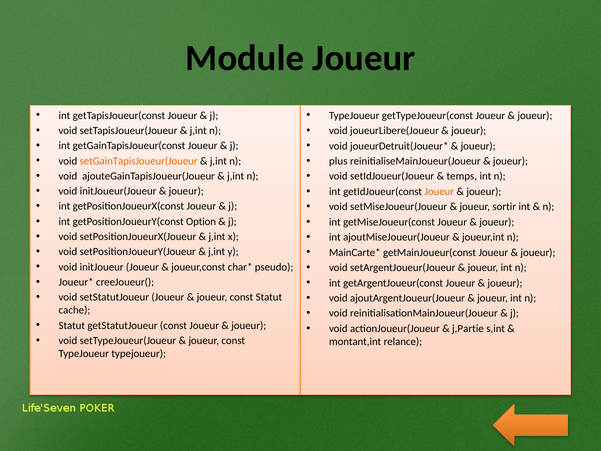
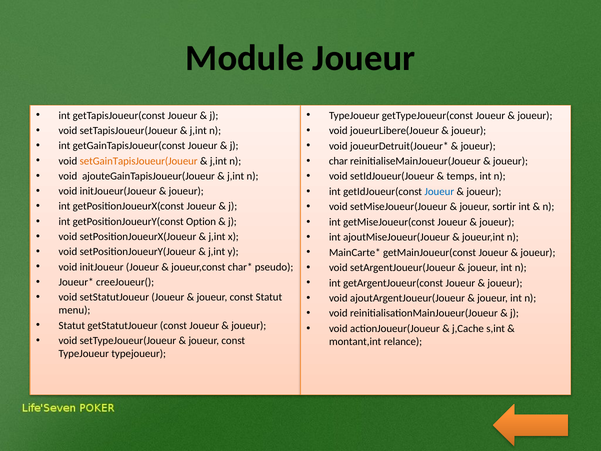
plus: plus -> char
Joueur at (439, 192) colour: orange -> blue
cache: cache -> menu
j,Partie: j,Partie -> j,Cache
